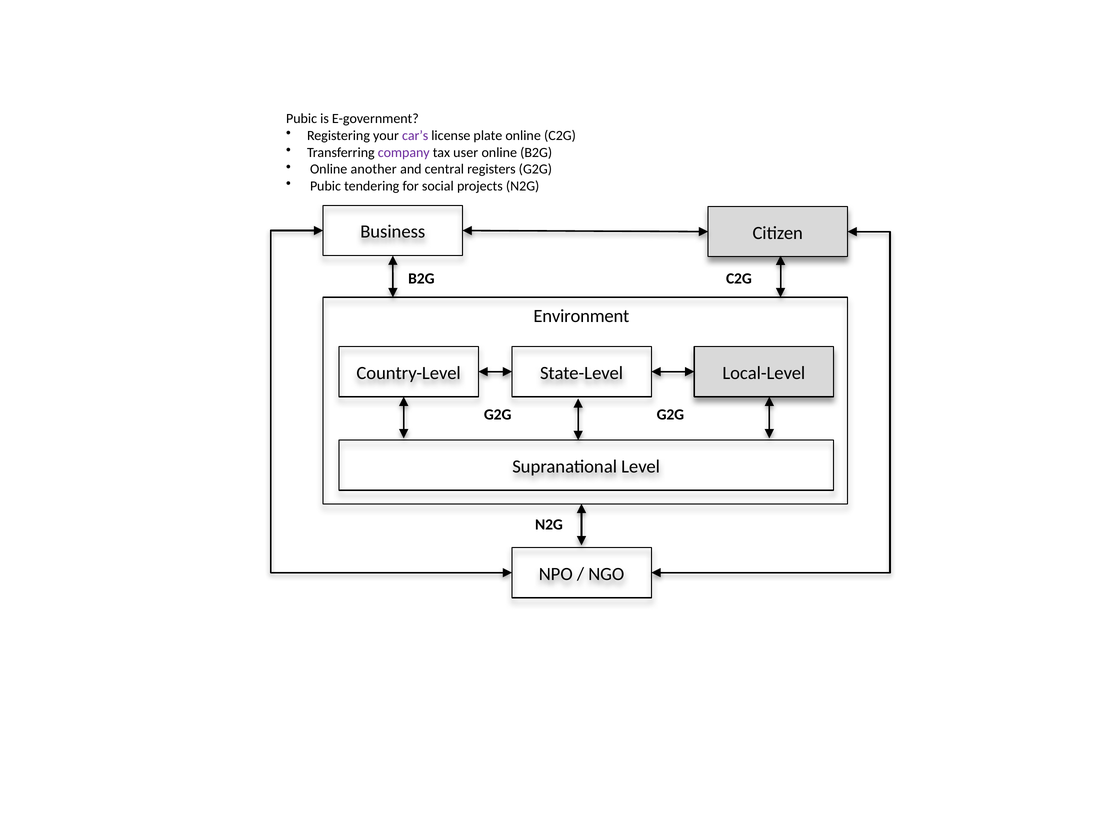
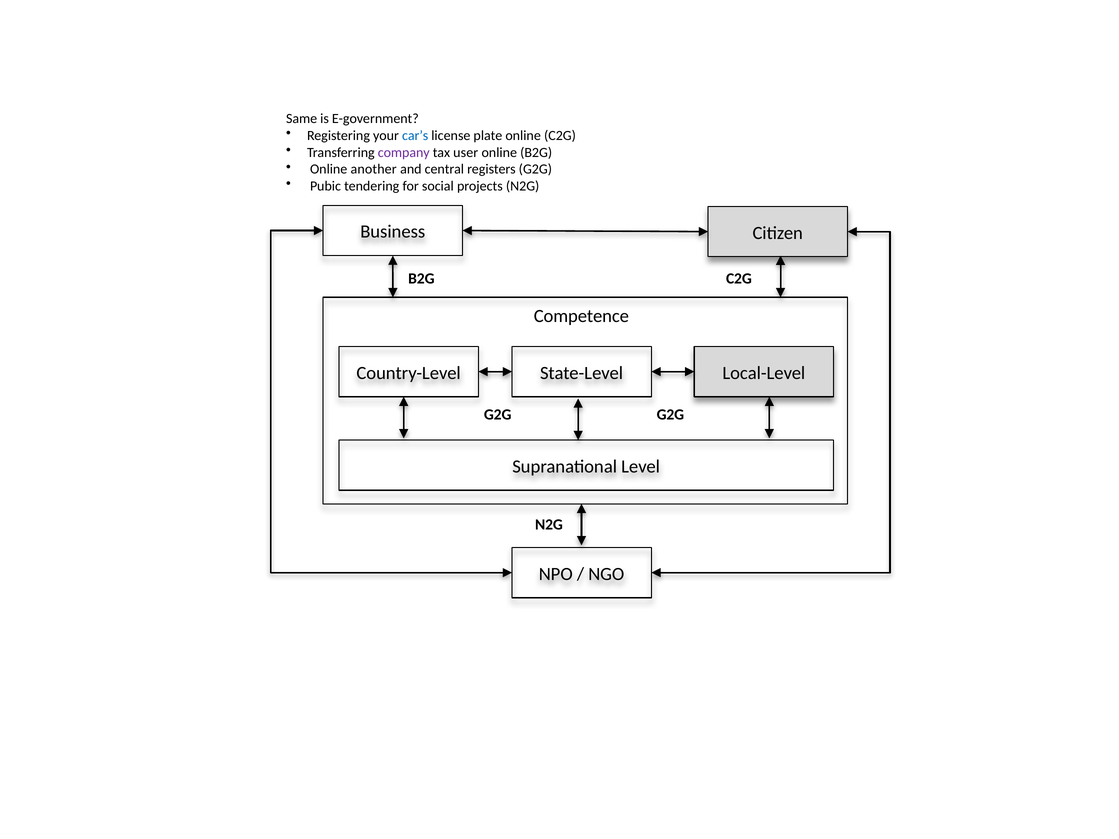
Pubic at (302, 119): Pubic -> Same
car’s colour: purple -> blue
Environment: Environment -> Competence
